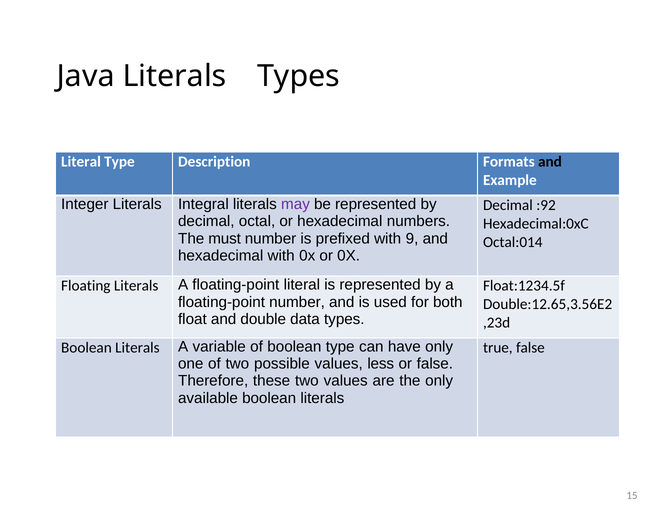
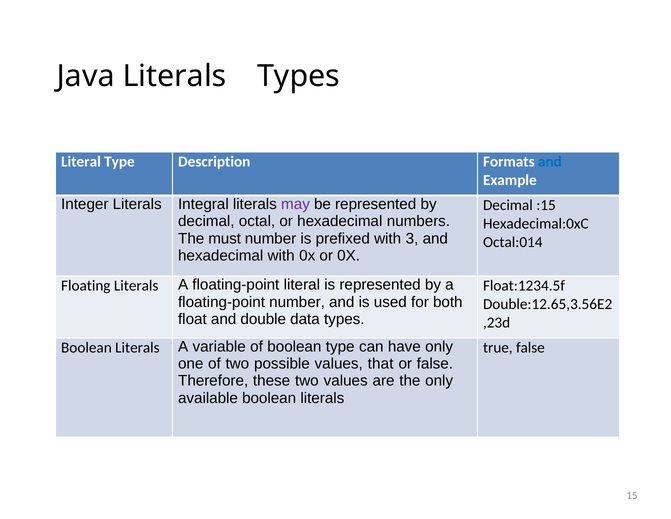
and at (550, 162) colour: black -> blue
:92: :92 -> :15
9: 9 -> 3
less: less -> that
